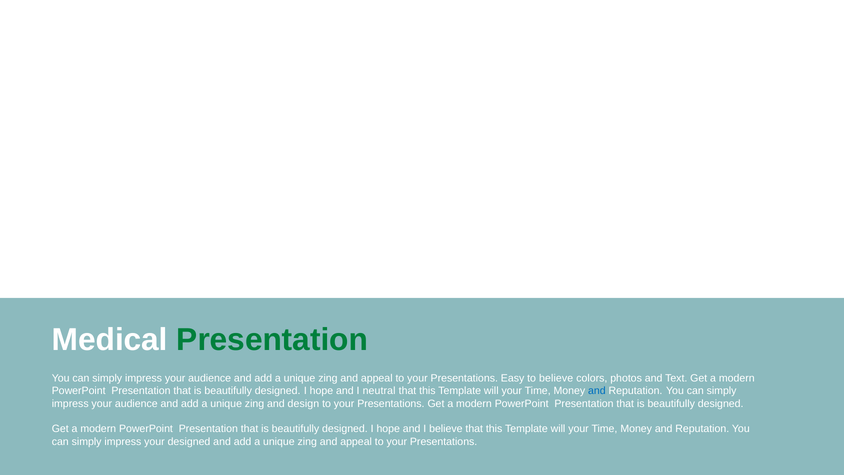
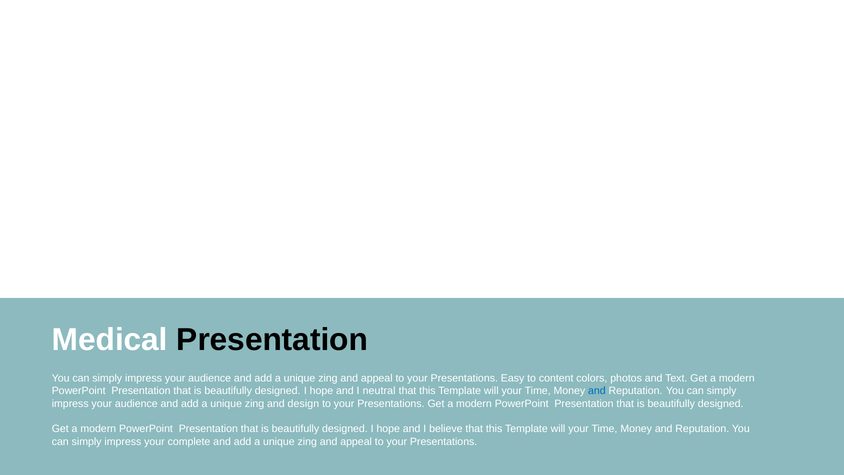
Presentation at (272, 339) colour: green -> black
to believe: believe -> content
your designed: designed -> complete
